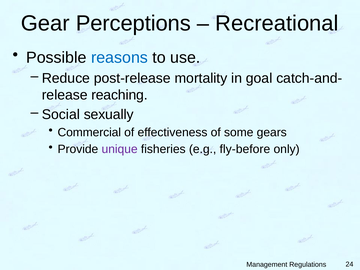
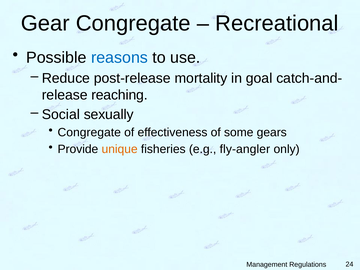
Gear Perceptions: Perceptions -> Congregate
Commercial at (89, 132): Commercial -> Congregate
unique colour: purple -> orange
fly-before: fly-before -> fly-angler
